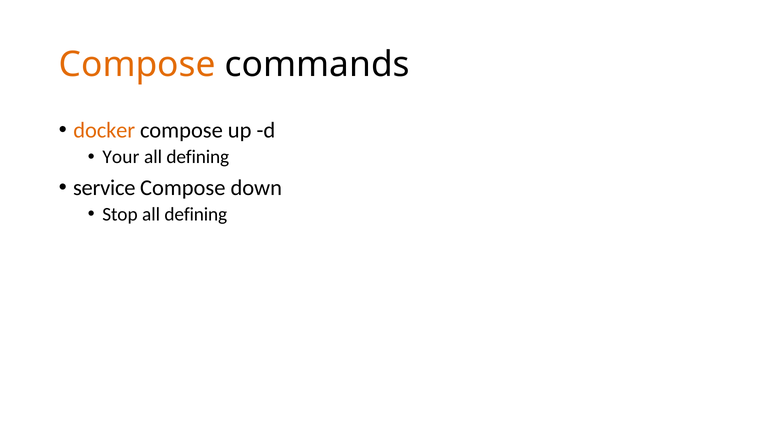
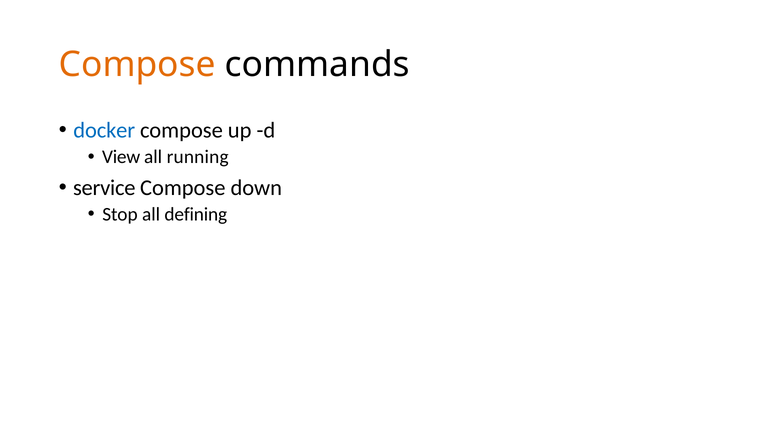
docker colour: orange -> blue
Your: Your -> View
defining at (198, 157): defining -> running
